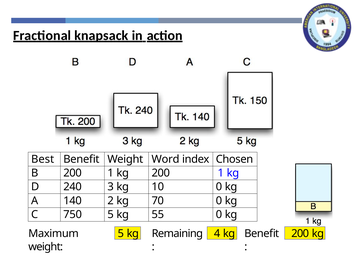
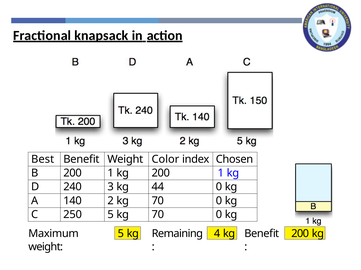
Word: Word -> Color
10: 10 -> 44
750: 750 -> 250
5 kg 55: 55 -> 70
